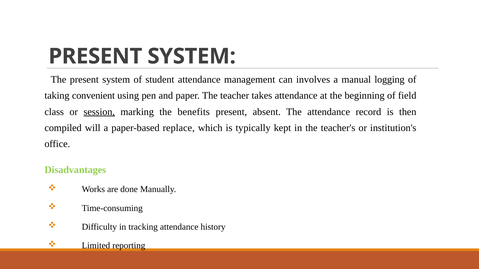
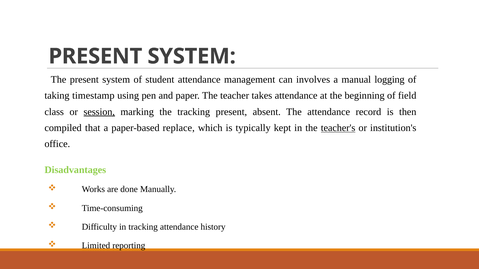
convenient: convenient -> timestamp
the benefits: benefits -> tracking
will: will -> that
teacher's underline: none -> present
